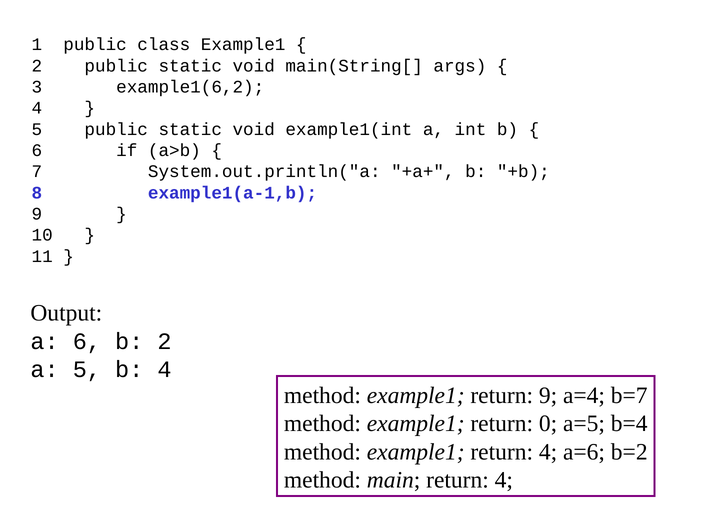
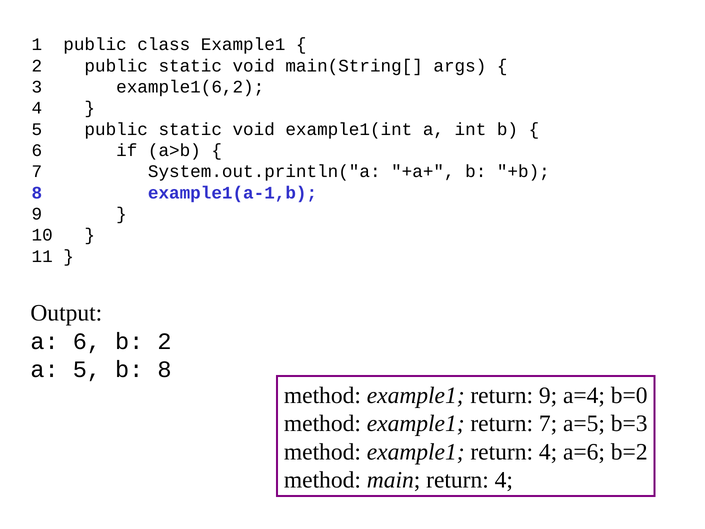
b 4: 4 -> 8
b=7: b=7 -> b=0
return 0: 0 -> 7
b=4: b=4 -> b=3
